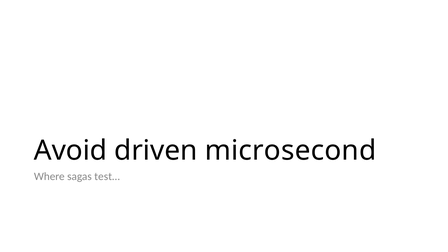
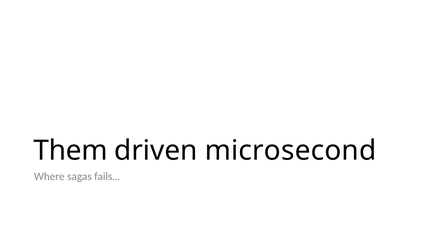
Avoid: Avoid -> Them
test…: test… -> fails…
